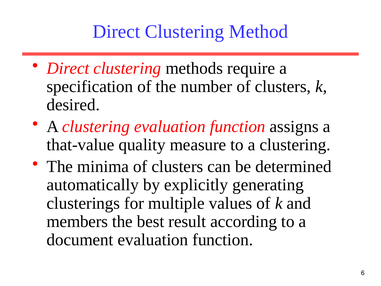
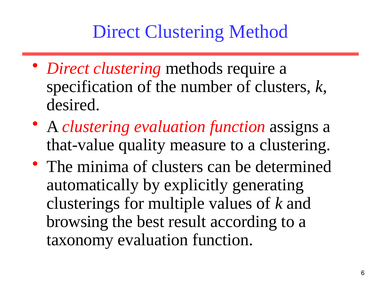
members: members -> browsing
document: document -> taxonomy
